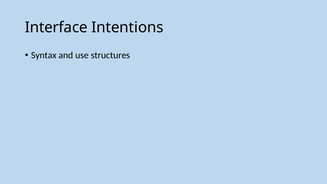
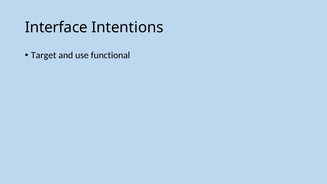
Syntax: Syntax -> Target
structures: structures -> functional
